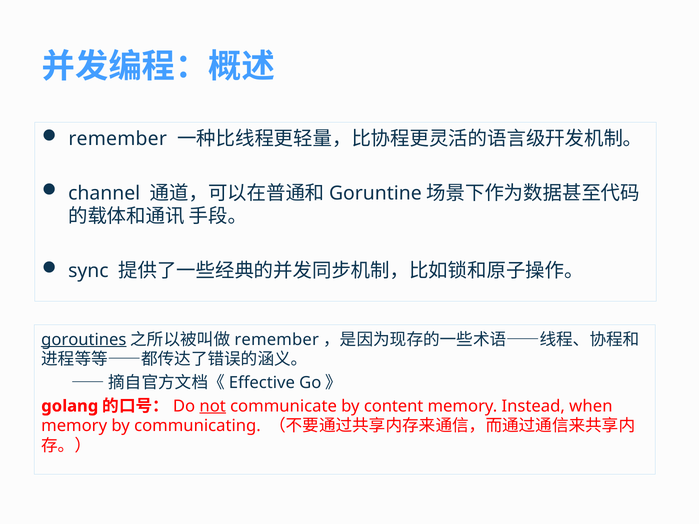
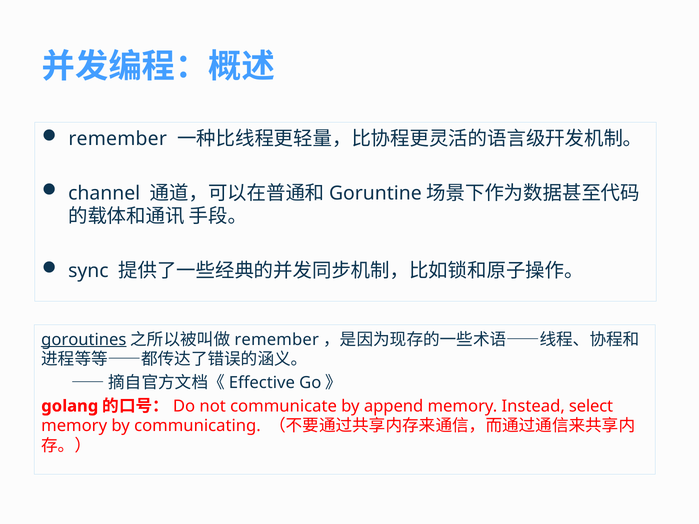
not underline: present -> none
content: content -> append
when: when -> select
